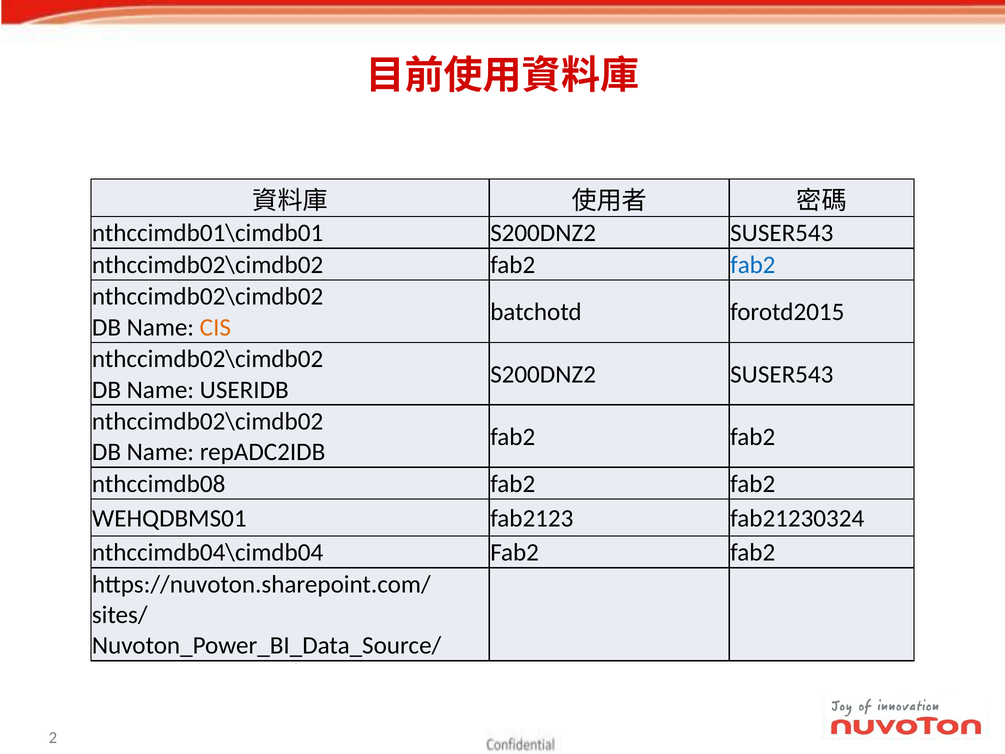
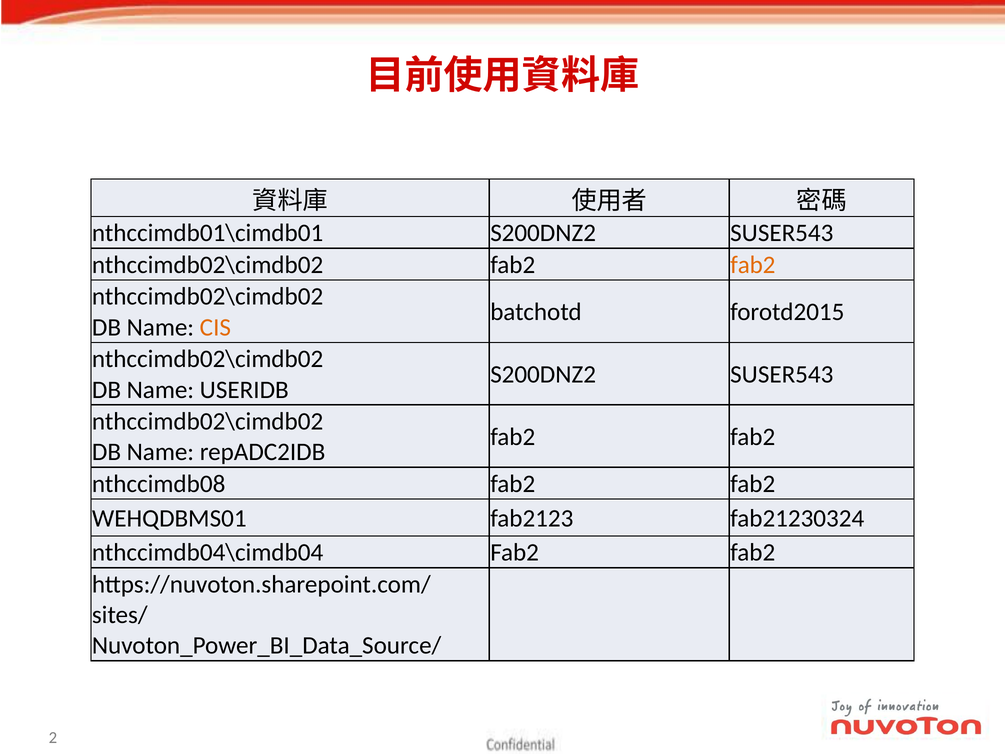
fab2 at (753, 265) colour: blue -> orange
